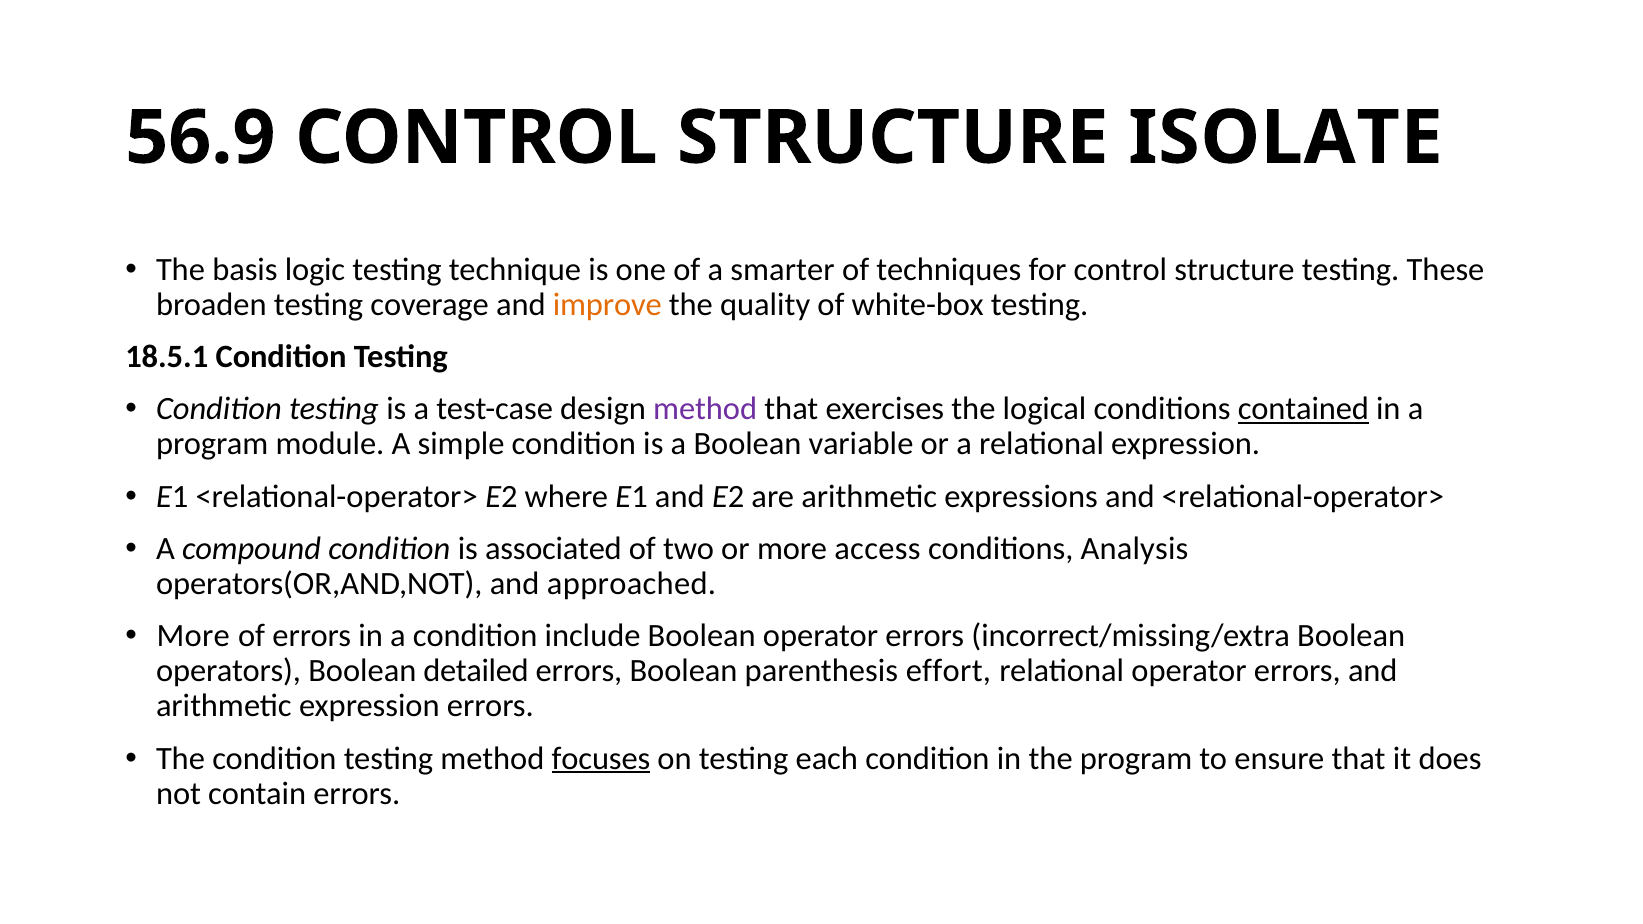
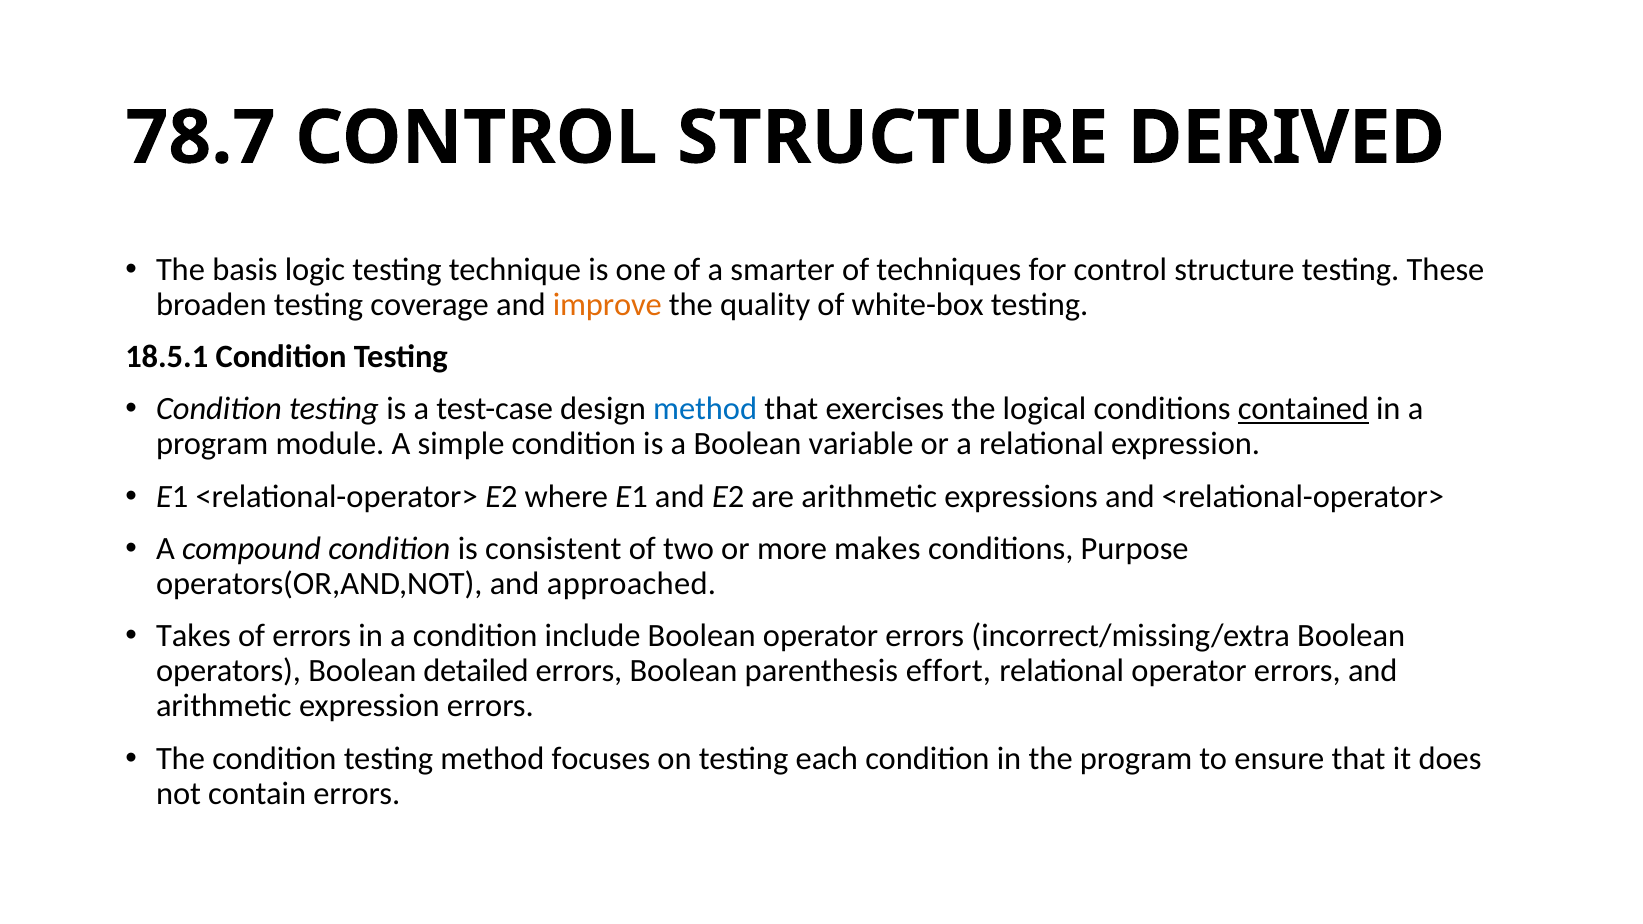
56.9: 56.9 -> 78.7
ISOLATE: ISOLATE -> DERIVED
method at (705, 409) colour: purple -> blue
associated: associated -> consistent
access: access -> makes
Analysis: Analysis -> Purpose
More at (193, 636): More -> Takes
focuses underline: present -> none
